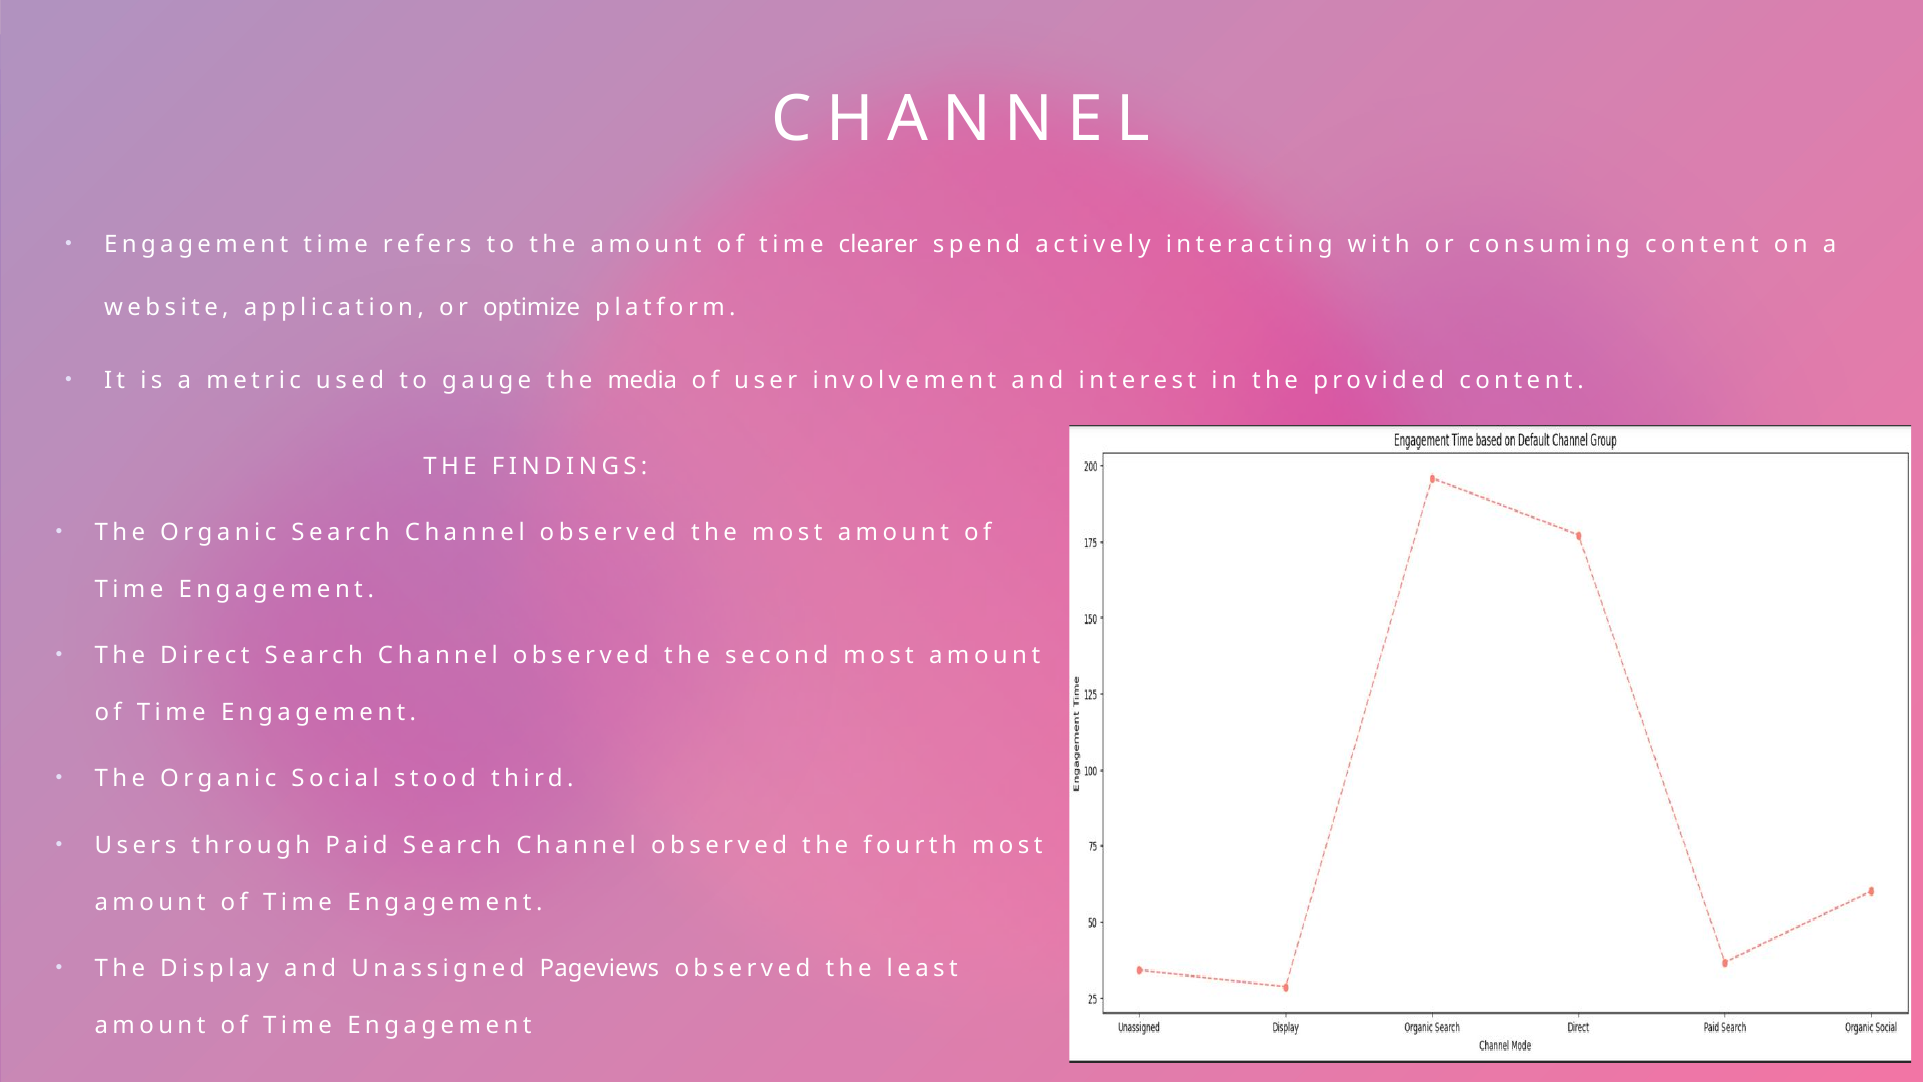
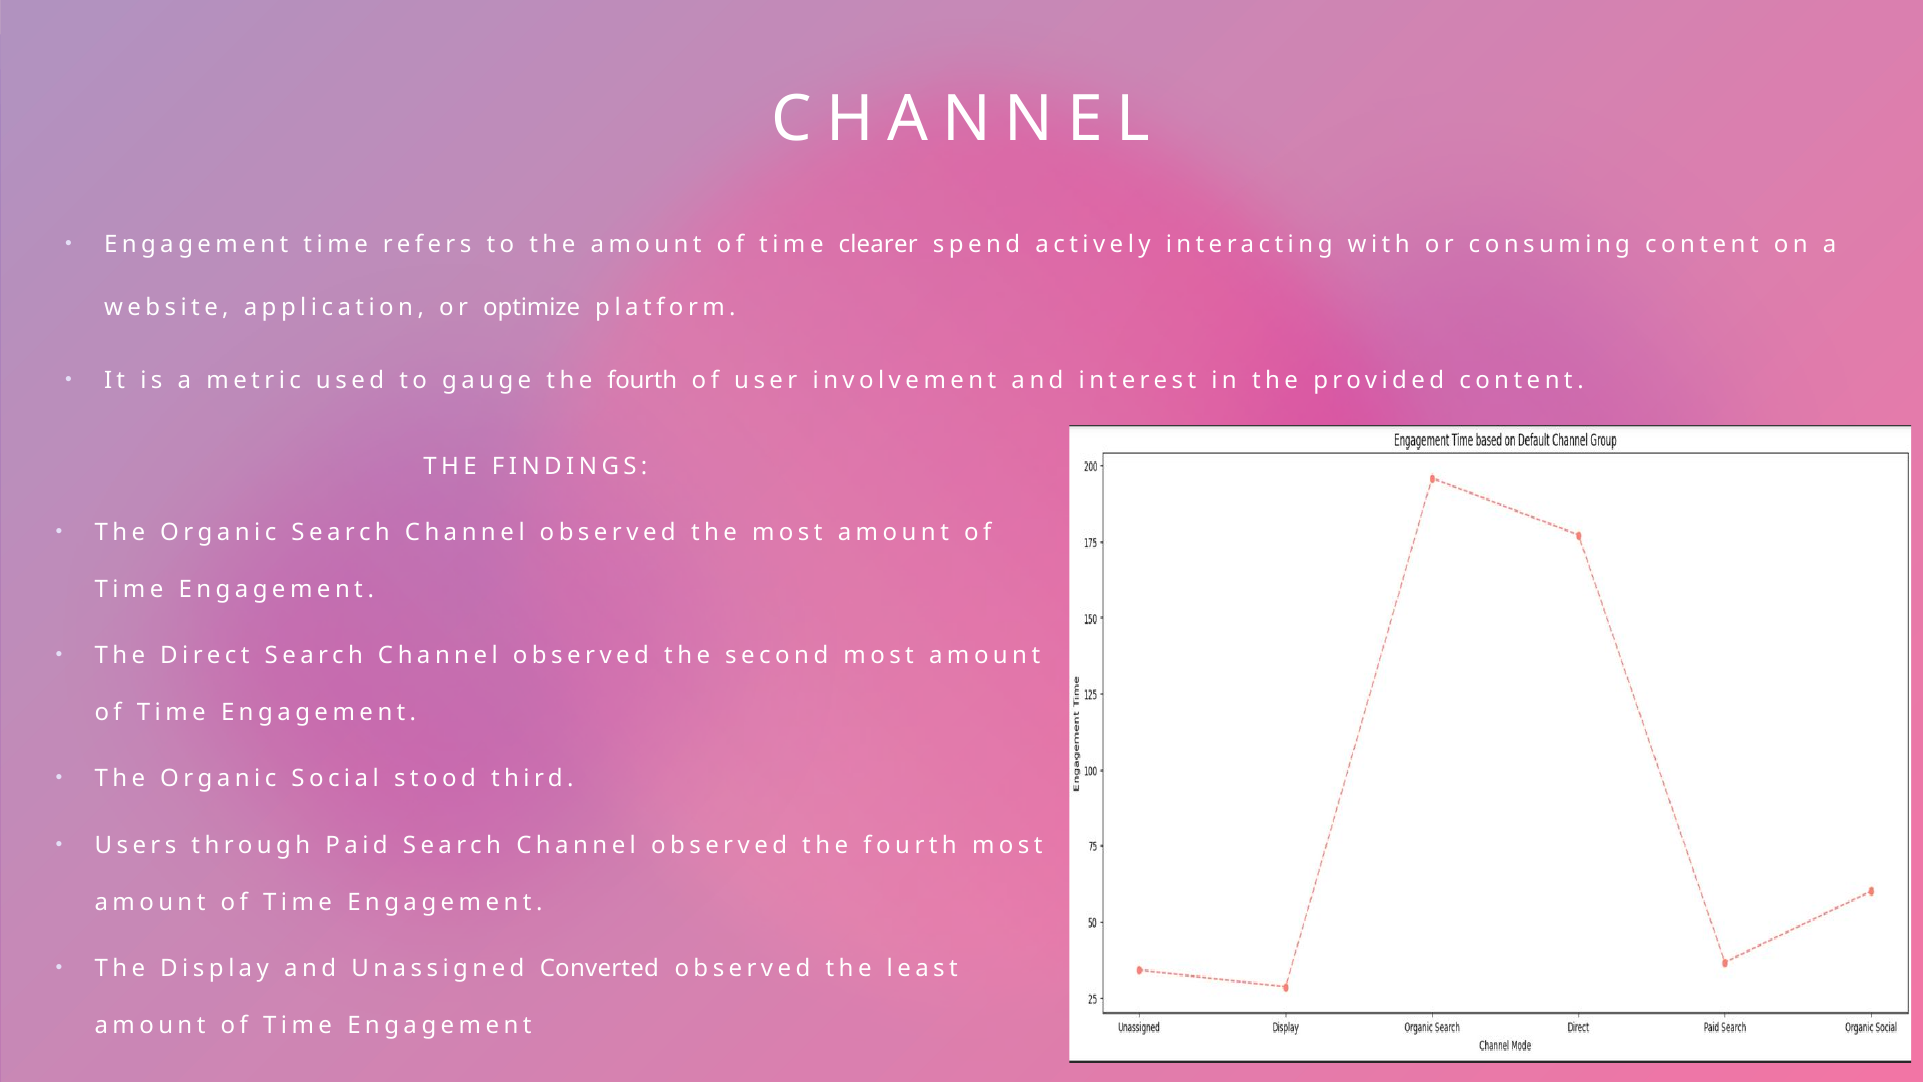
gauge the media: media -> fourth
Pageviews: Pageviews -> Converted
